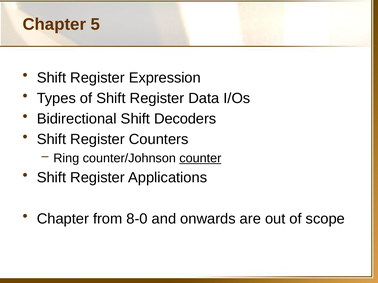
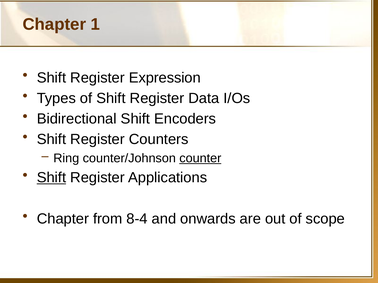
5: 5 -> 1
Decoders: Decoders -> Encoders
Shift at (51, 178) underline: none -> present
8-0: 8-0 -> 8-4
